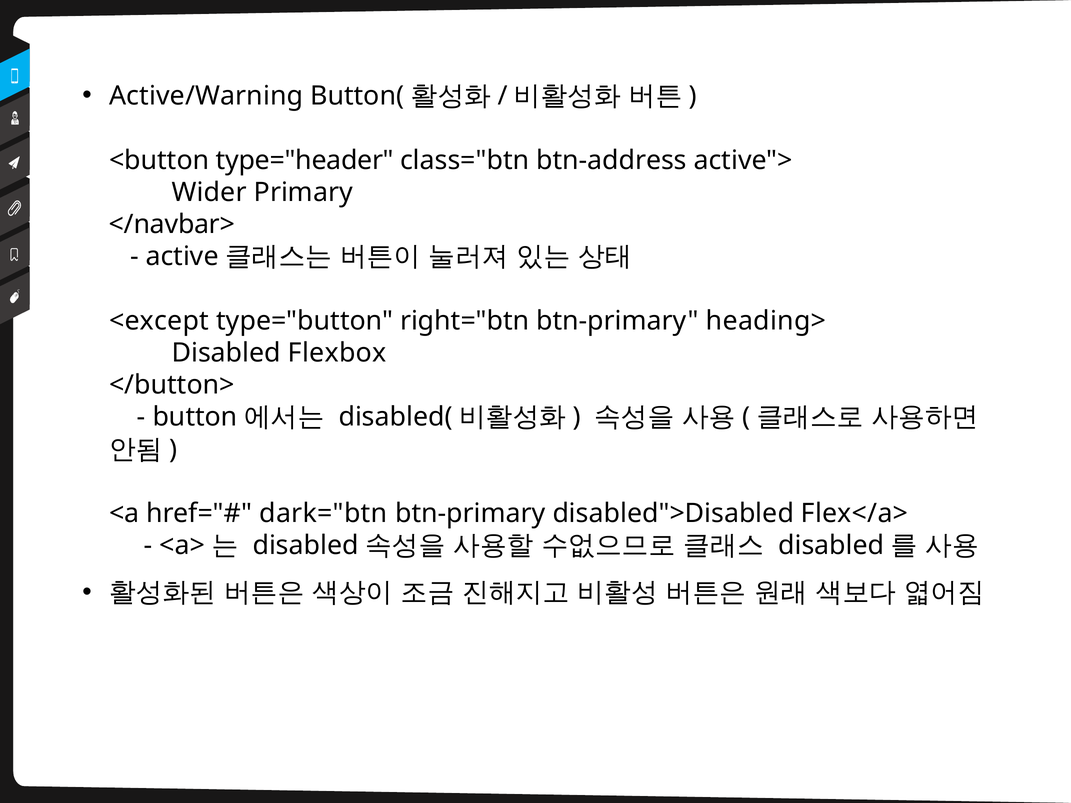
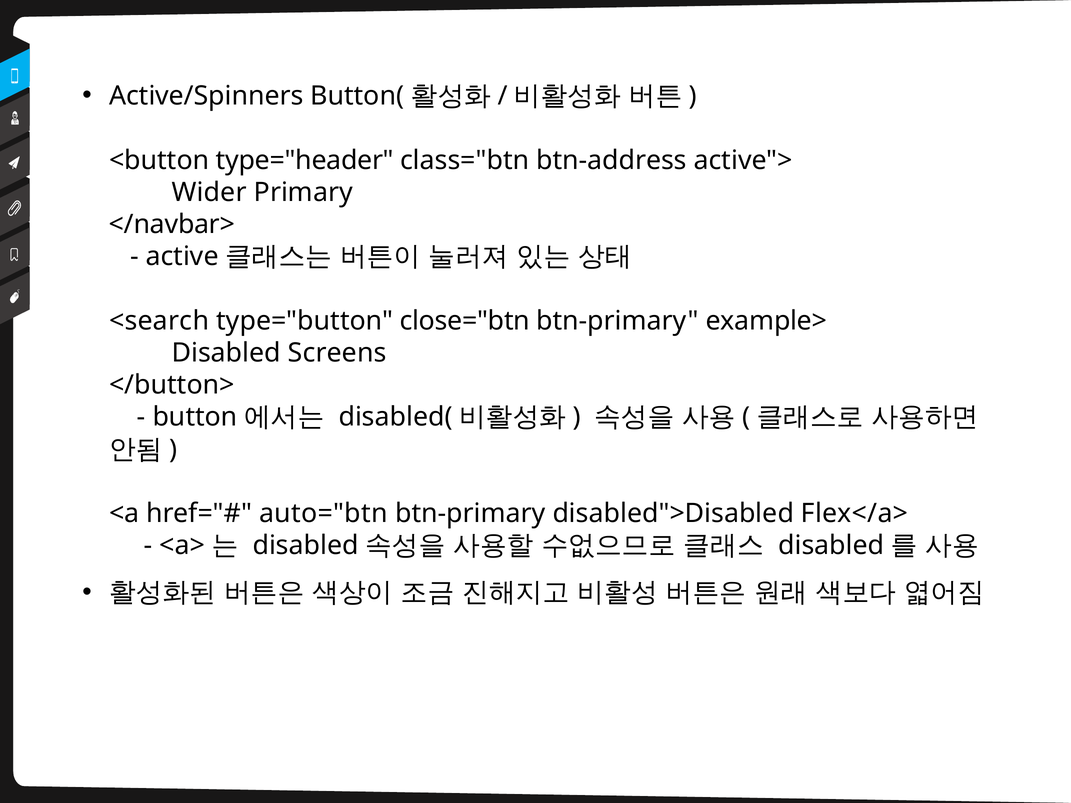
Active/Warning: Active/Warning -> Active/Spinners
<except: <except -> <search
right="btn: right="btn -> close="btn
heading>: heading> -> example>
Flexbox: Flexbox -> Screens
dark="btn: dark="btn -> auto="btn
